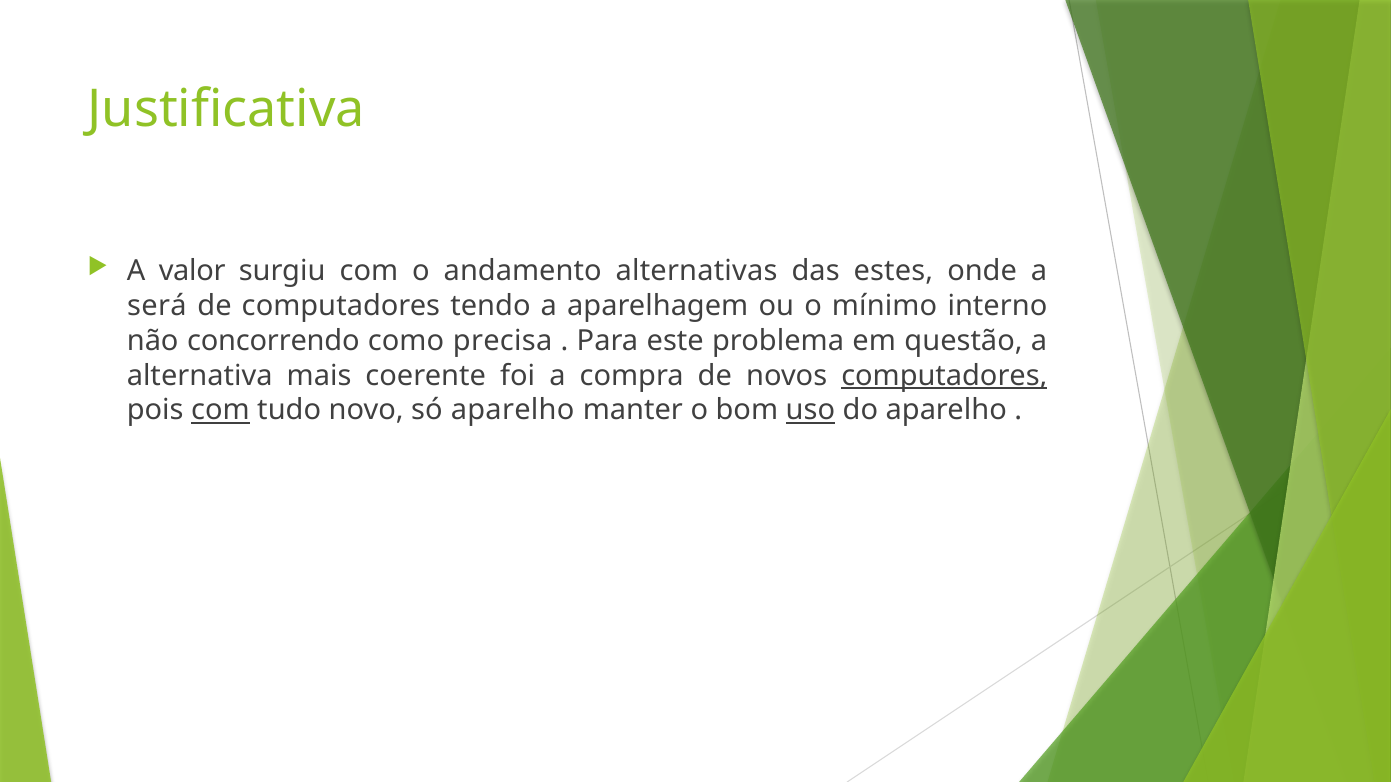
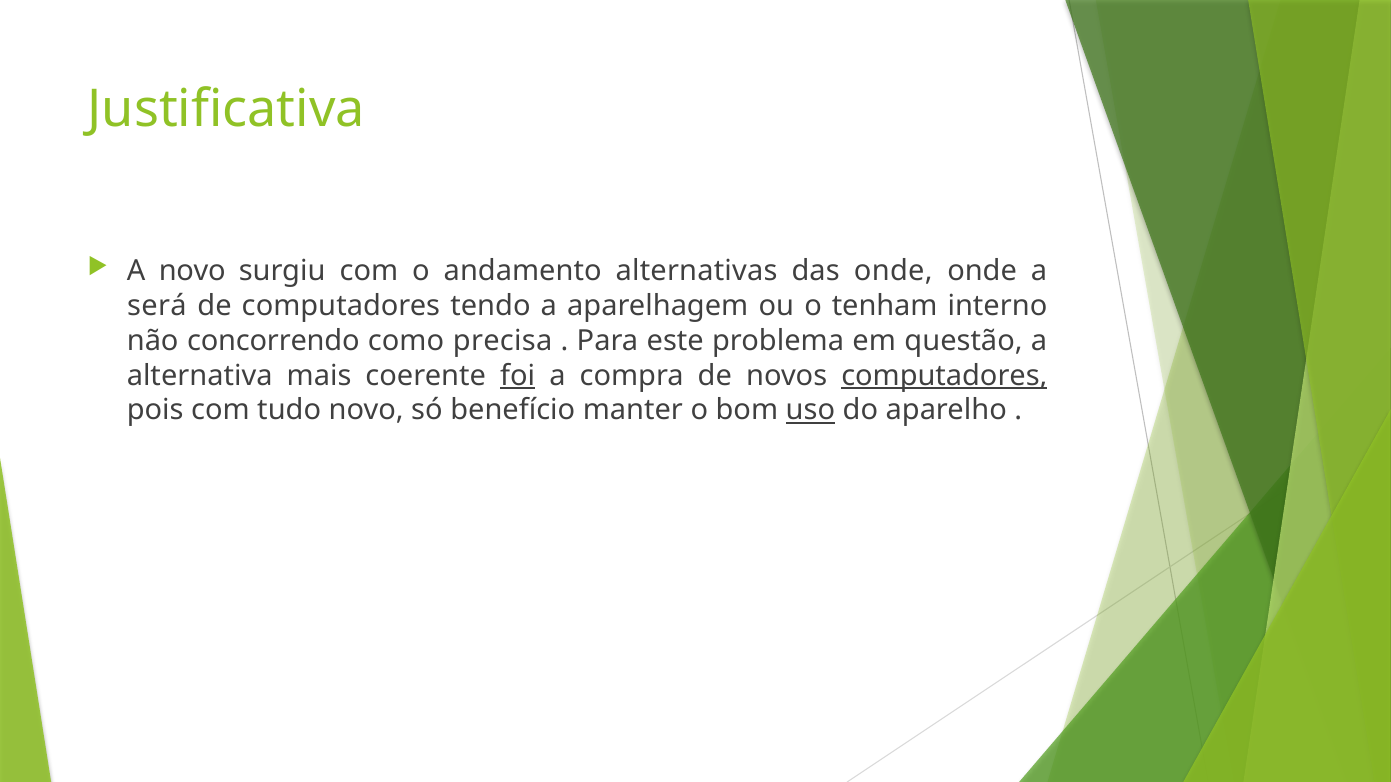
A valor: valor -> novo
das estes: estes -> onde
mínimo: mínimo -> tenham
foi underline: none -> present
com at (220, 411) underline: present -> none
só aparelho: aparelho -> benefício
